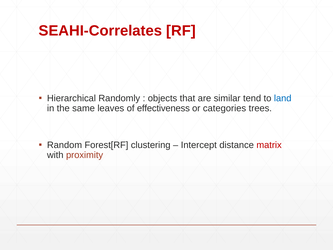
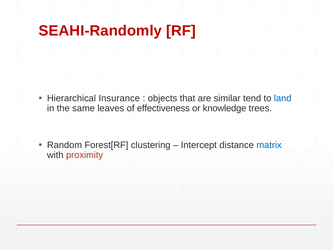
SEAHI-Correlates: SEAHI-Correlates -> SEAHI-Randomly
Randomly: Randomly -> Insurance
categories: categories -> knowledge
matrix colour: red -> blue
